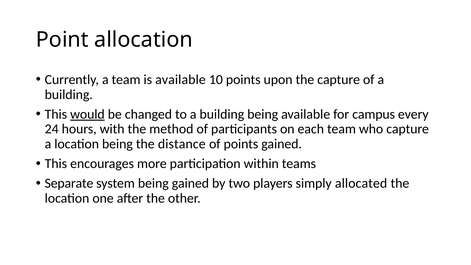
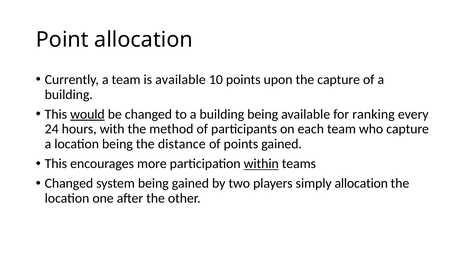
campus: campus -> ranking
within underline: none -> present
Separate at (69, 183): Separate -> Changed
simply allocated: allocated -> allocation
